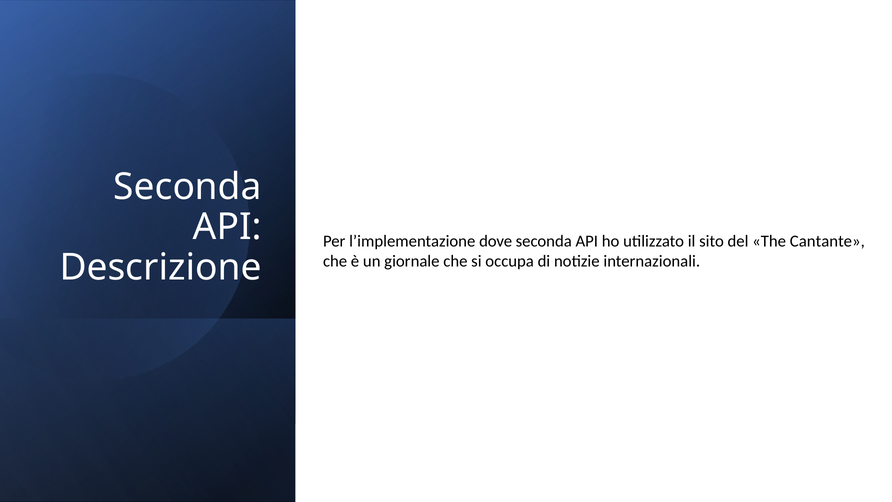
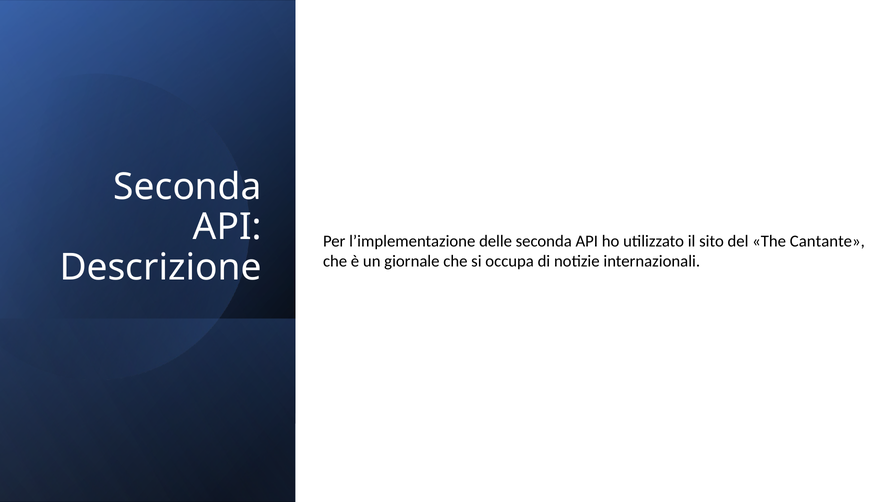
dove: dove -> delle
